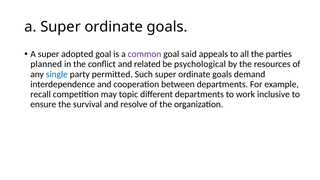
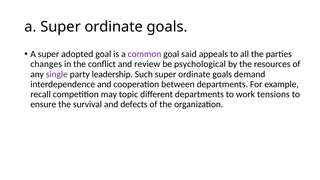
planned: planned -> changes
related: related -> review
single colour: blue -> purple
permitted: permitted -> leadership
inclusive: inclusive -> tensions
resolve: resolve -> defects
